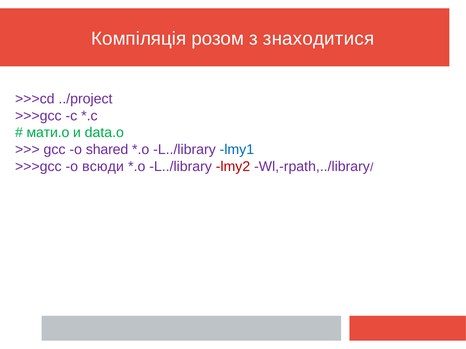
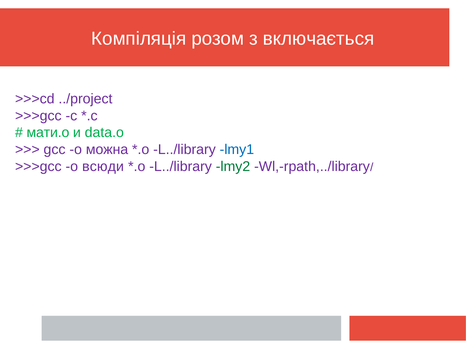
знаходитися: знаходитися -> включається
shared: shared -> можна
lmy2 colour: red -> green
